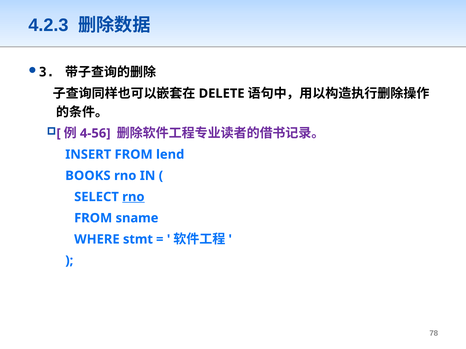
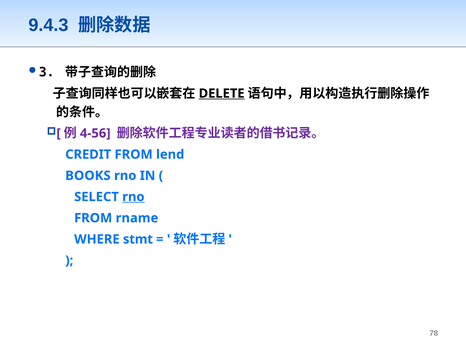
4.2.3: 4.2.3 -> 9.4.3
DELETE underline: none -> present
INSERT: INSERT -> CREDIT
sname: sname -> rname
